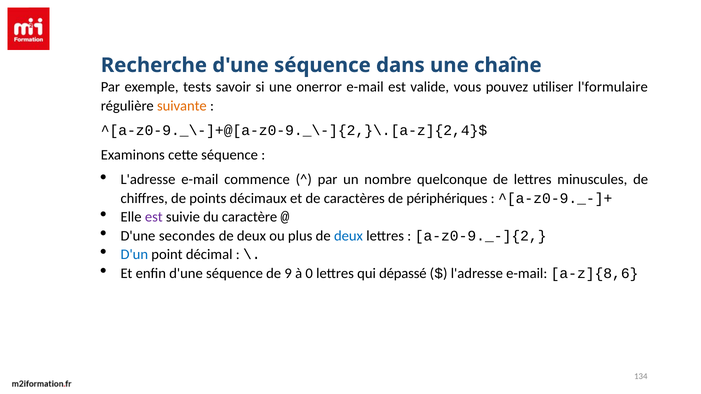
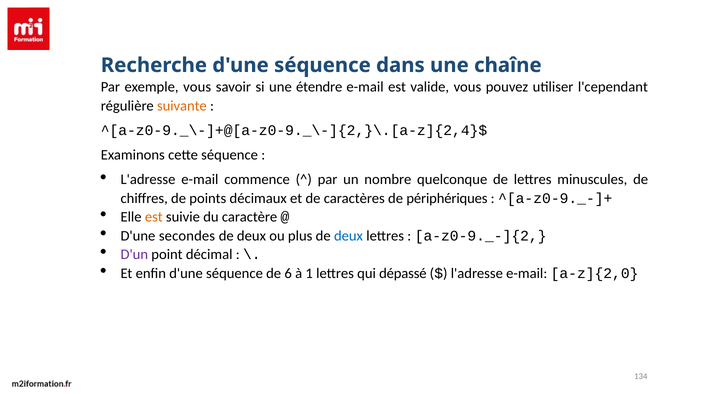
exemple tests: tests -> vous
onerror: onerror -> étendre
l'formulaire: l'formulaire -> l'cependant
est at (154, 217) colour: purple -> orange
D'un colour: blue -> purple
9: 9 -> 6
0: 0 -> 1
a-z]{8,6: a-z]{8,6 -> a-z]{2,0
